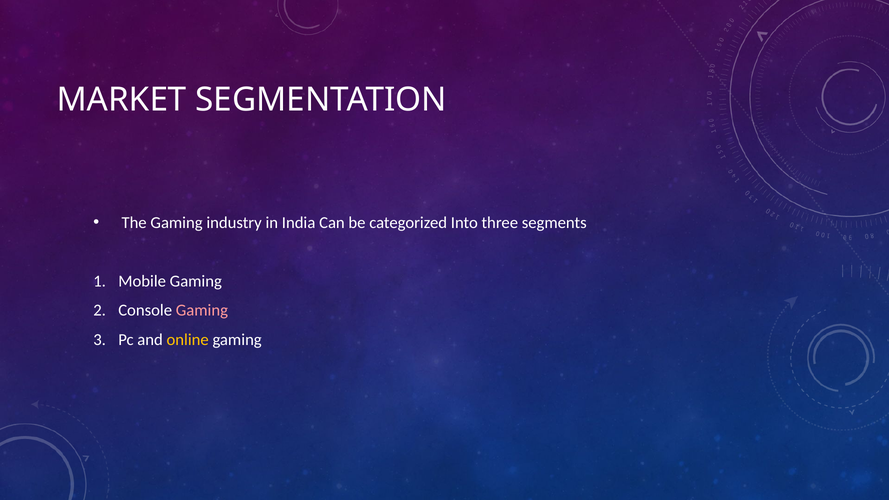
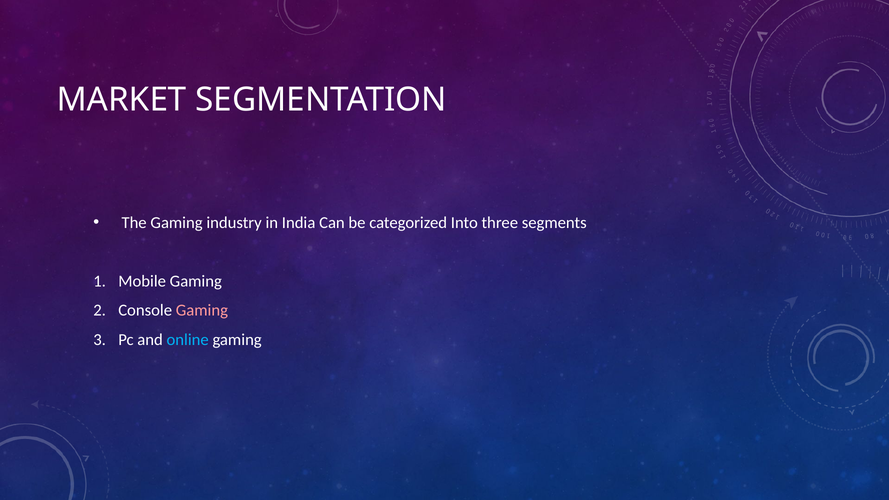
online colour: yellow -> light blue
